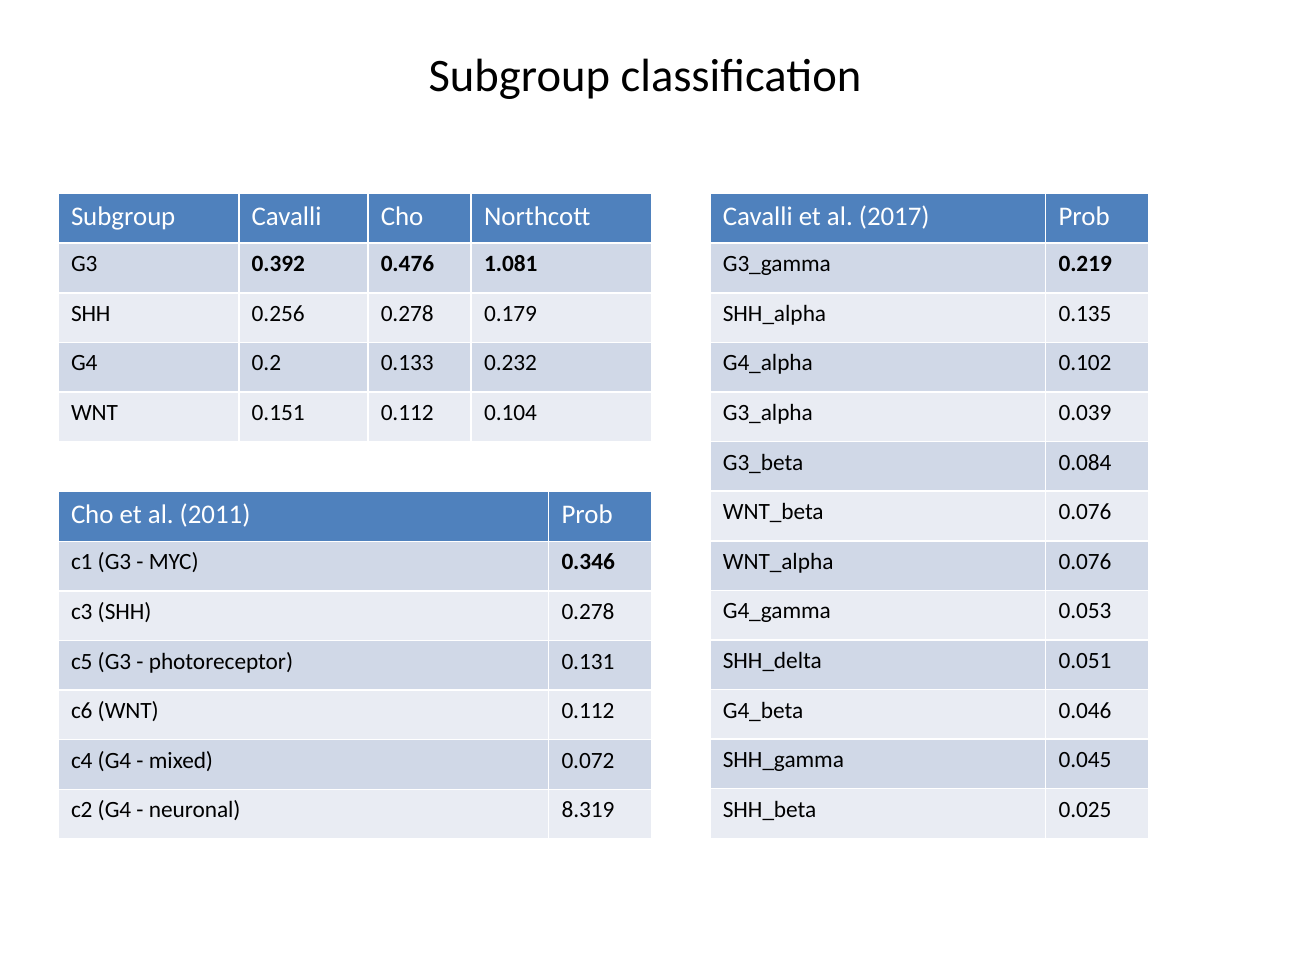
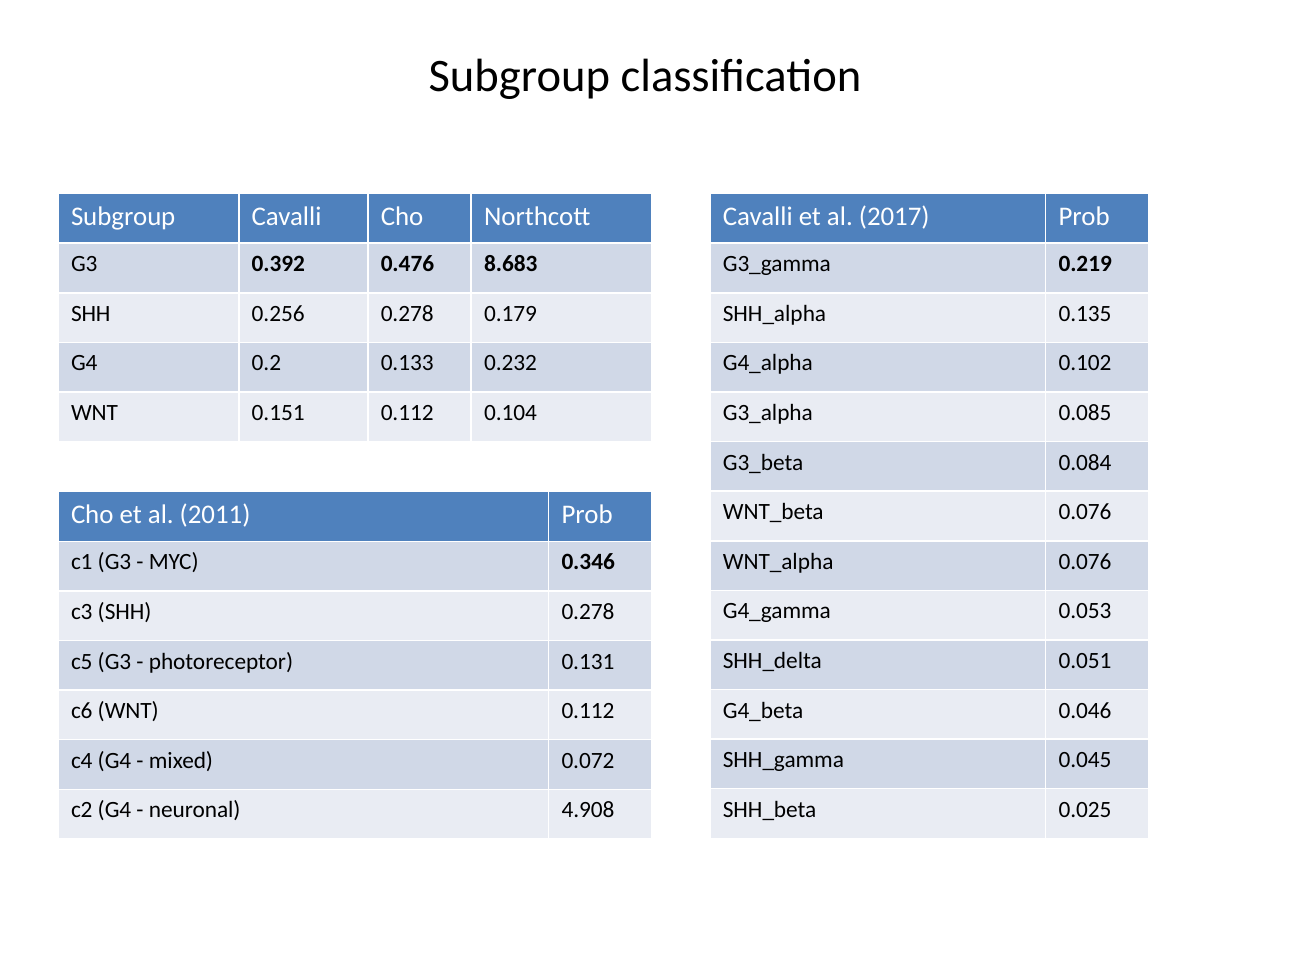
1.081: 1.081 -> 8.683
0.039: 0.039 -> 0.085
8.319: 8.319 -> 4.908
